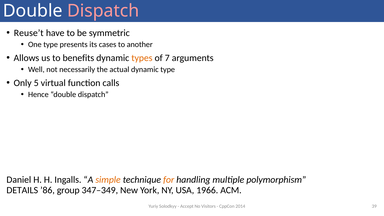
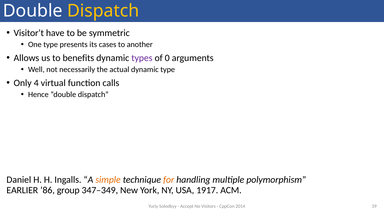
Dispatch at (103, 11) colour: pink -> yellow
Reuse’t: Reuse’t -> Visitor’t
types colour: orange -> purple
7: 7 -> 0
5: 5 -> 4
DETAILS: DETAILS -> EARLIER
1966: 1966 -> 1917
